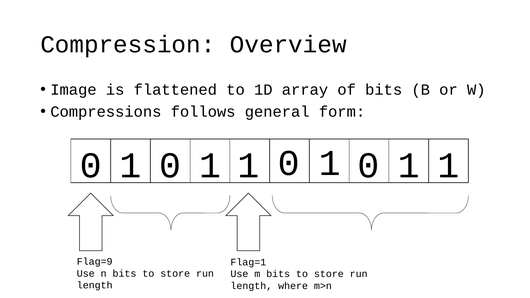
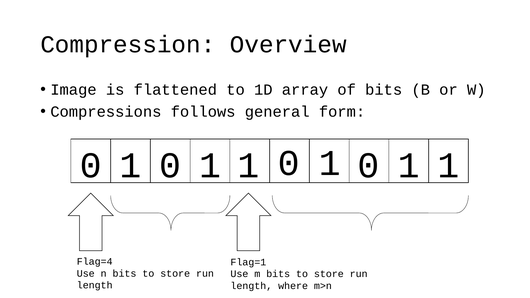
Flag=9: Flag=9 -> Flag=4
